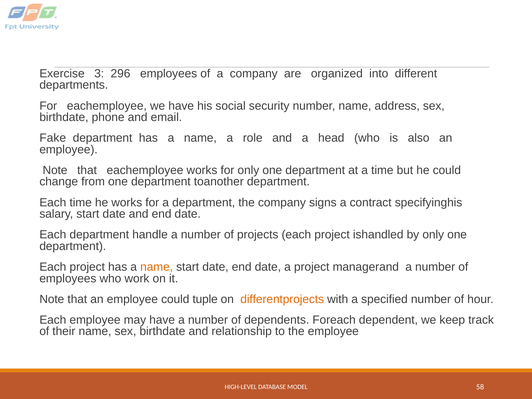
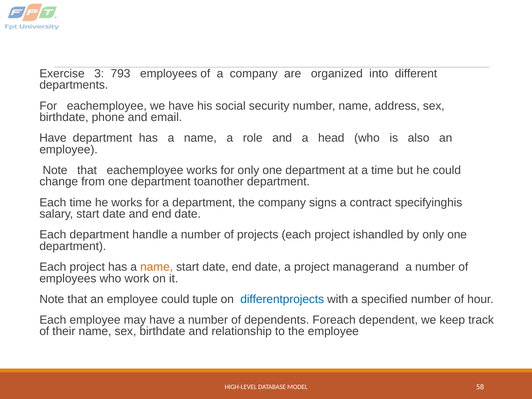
296: 296 -> 793
Fake at (53, 138): Fake -> Have
differentprojects colour: orange -> blue
